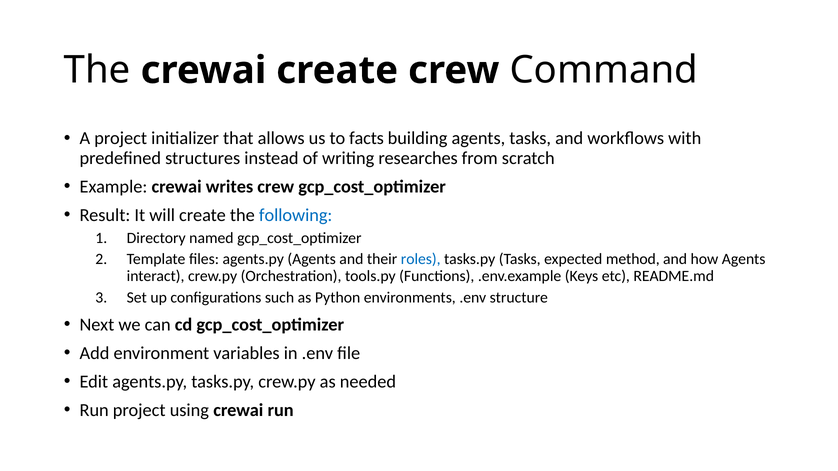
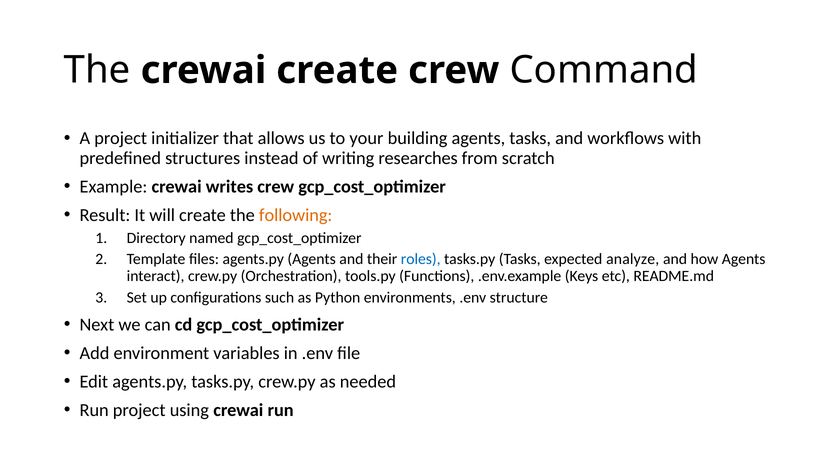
facts: facts -> your
following colour: blue -> orange
method: method -> analyze
